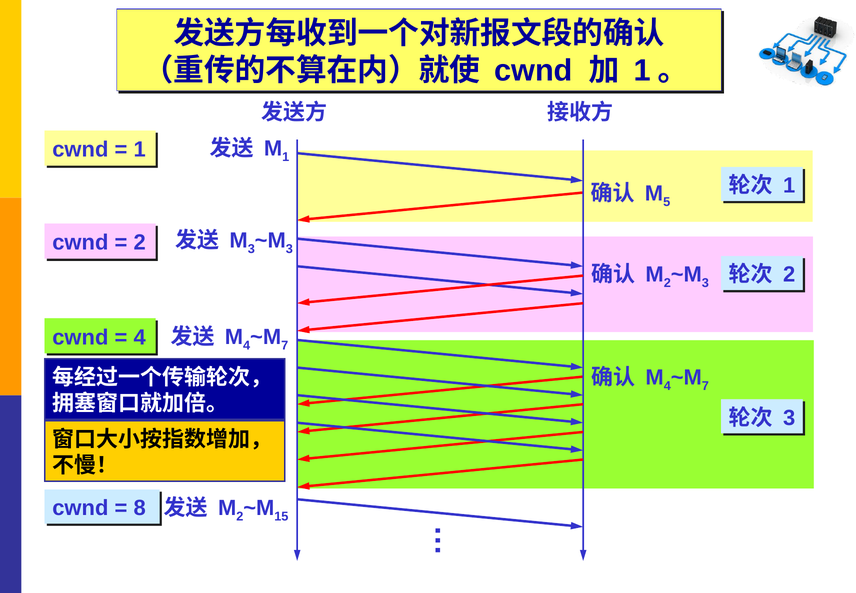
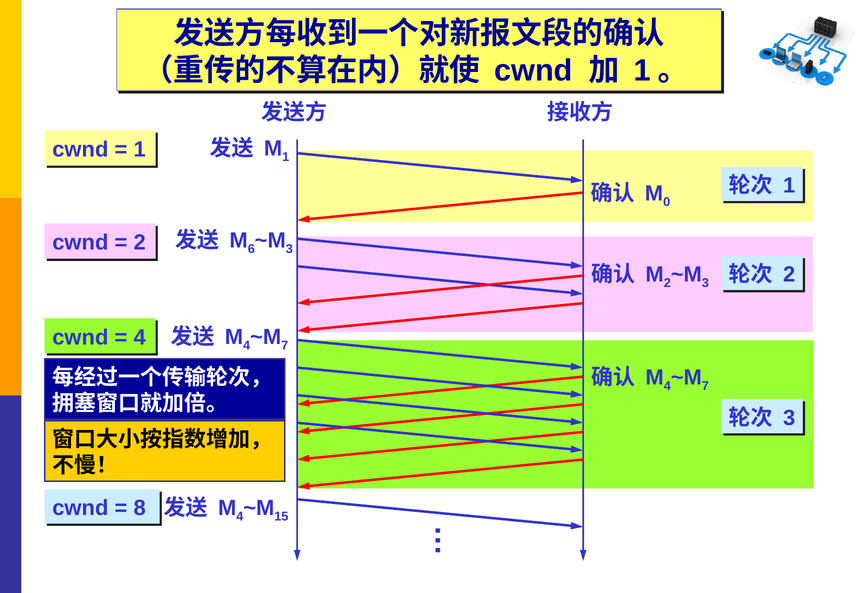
5: 5 -> 0
3 at (251, 249): 3 -> 6
2 at (240, 516): 2 -> 4
